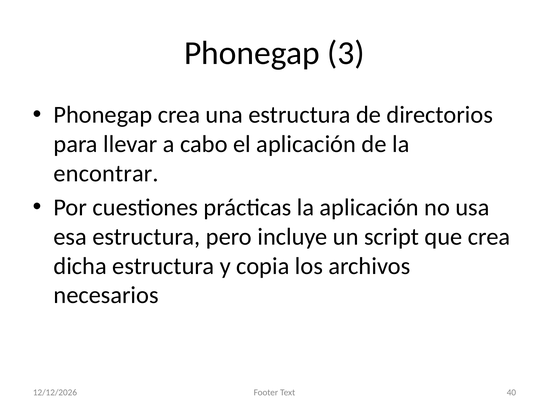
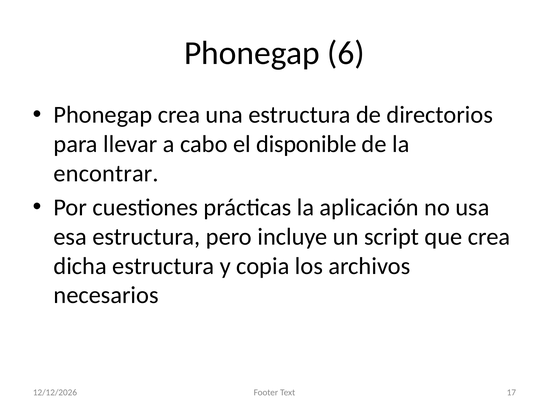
3: 3 -> 6
el aplicación: aplicación -> disponible
40: 40 -> 17
